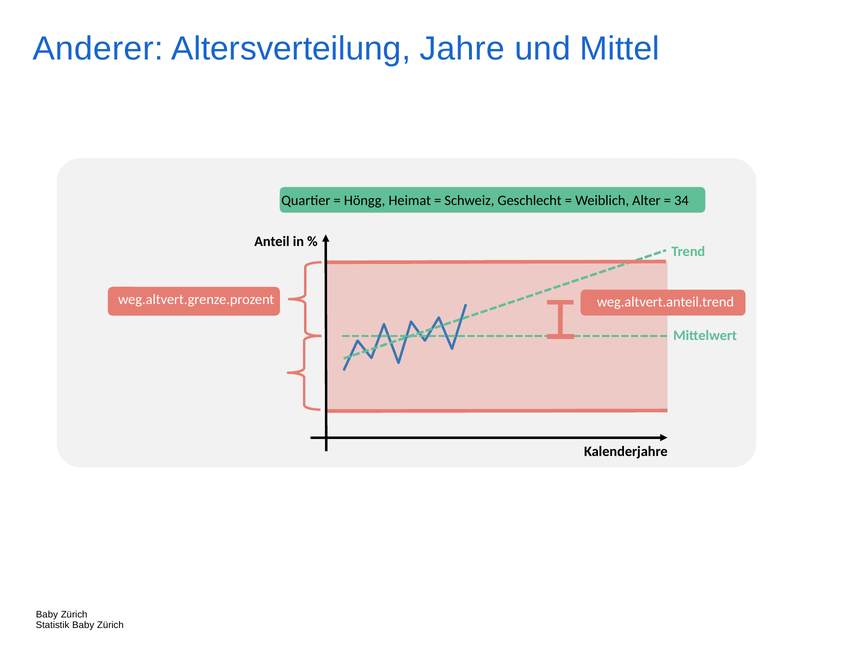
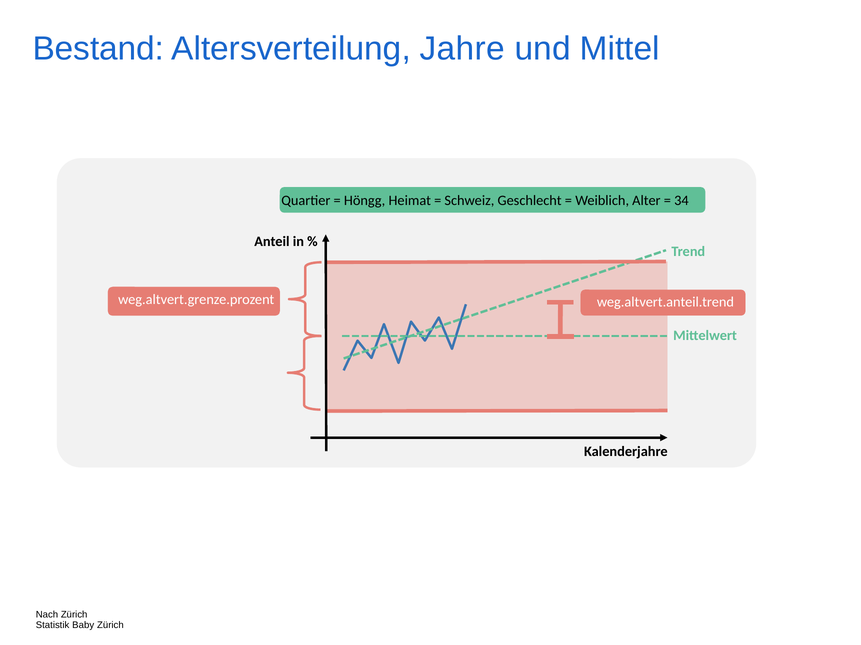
Anderer: Anderer -> Bestand
Baby at (47, 615): Baby -> Nach
